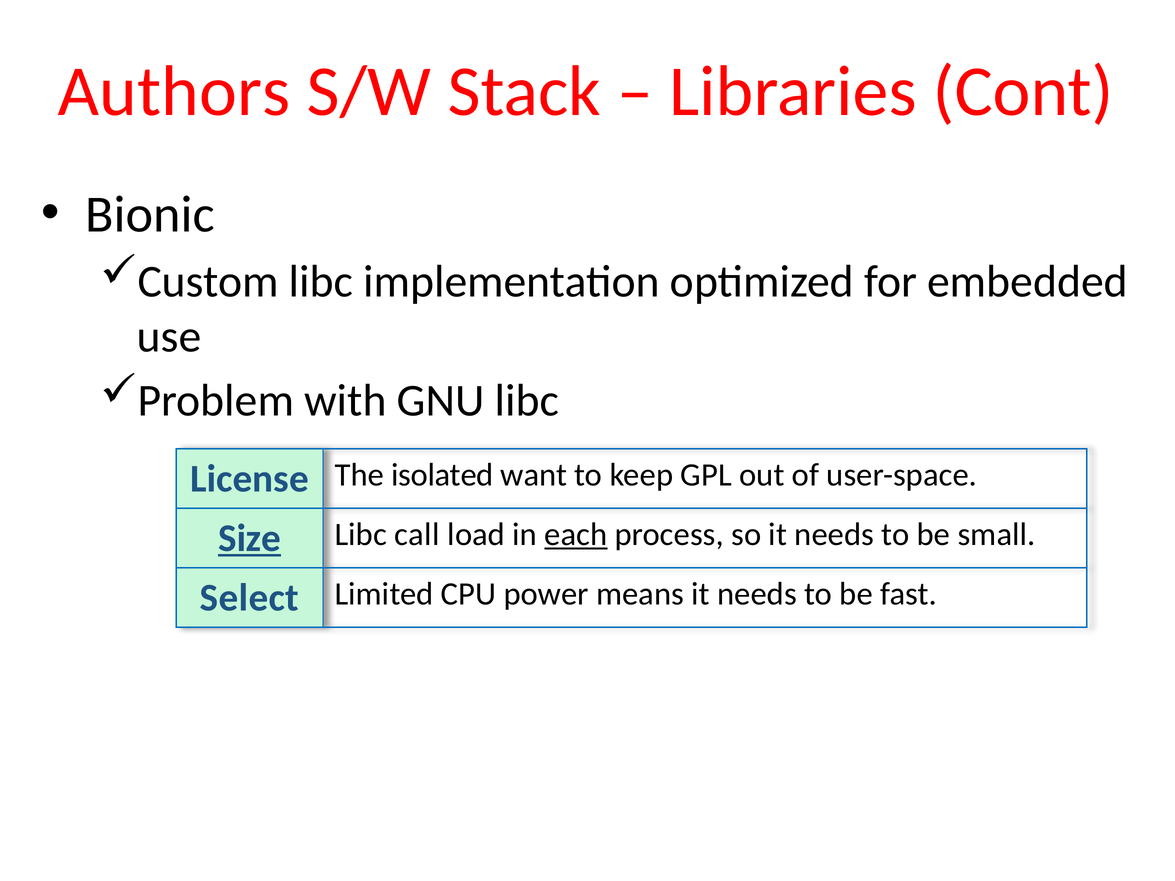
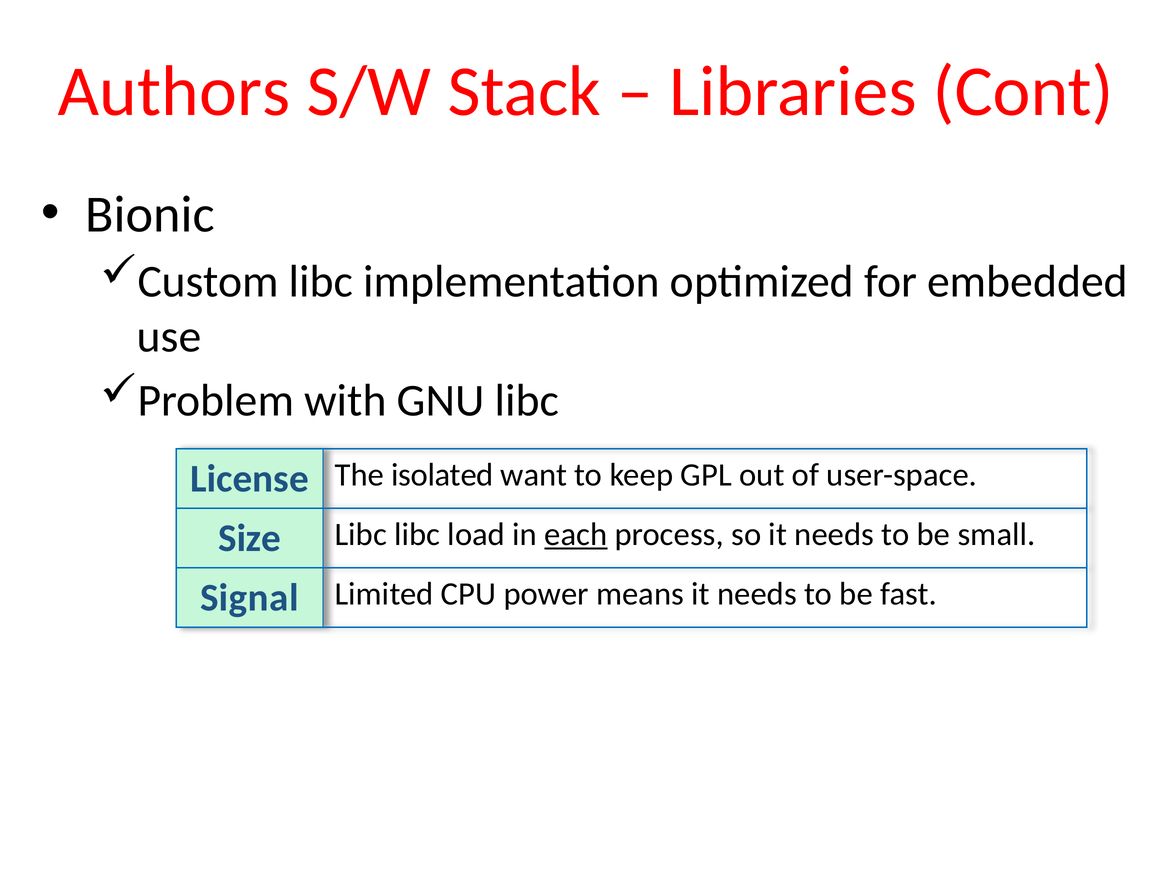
Size underline: present -> none
Libc call: call -> libc
Select: Select -> Signal
